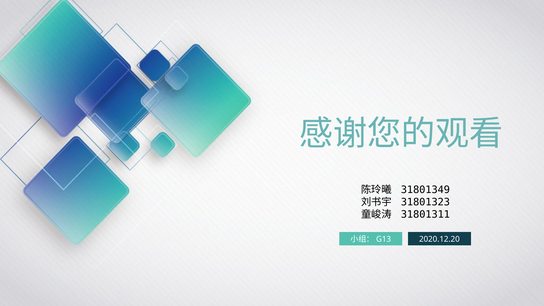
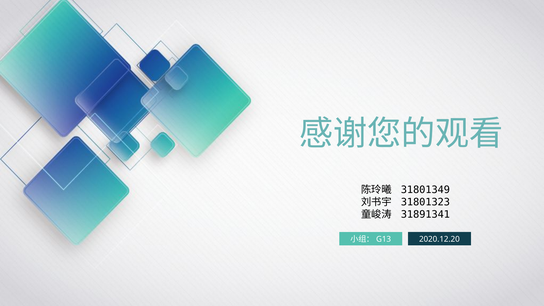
31801311: 31801311 -> 31891341
